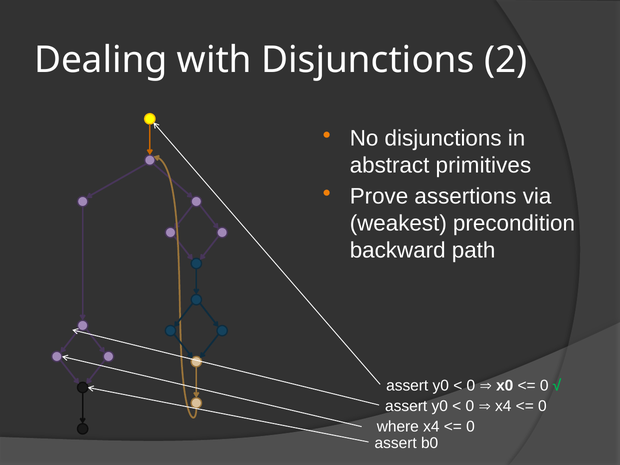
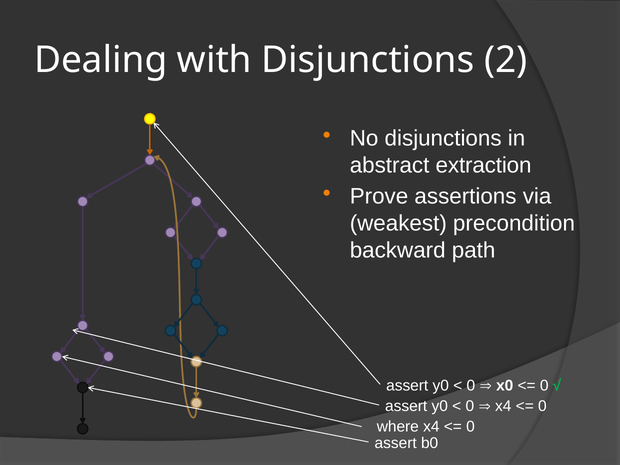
primitives: primitives -> extraction
